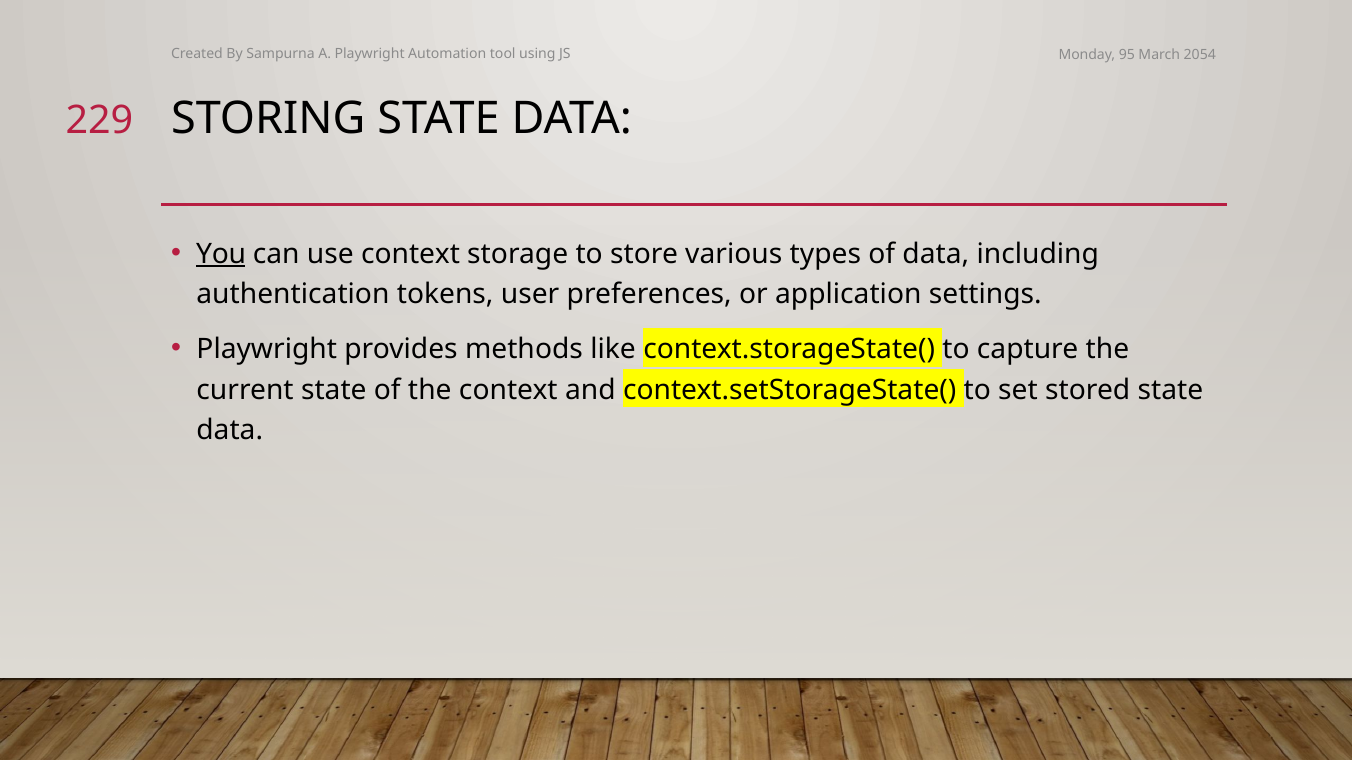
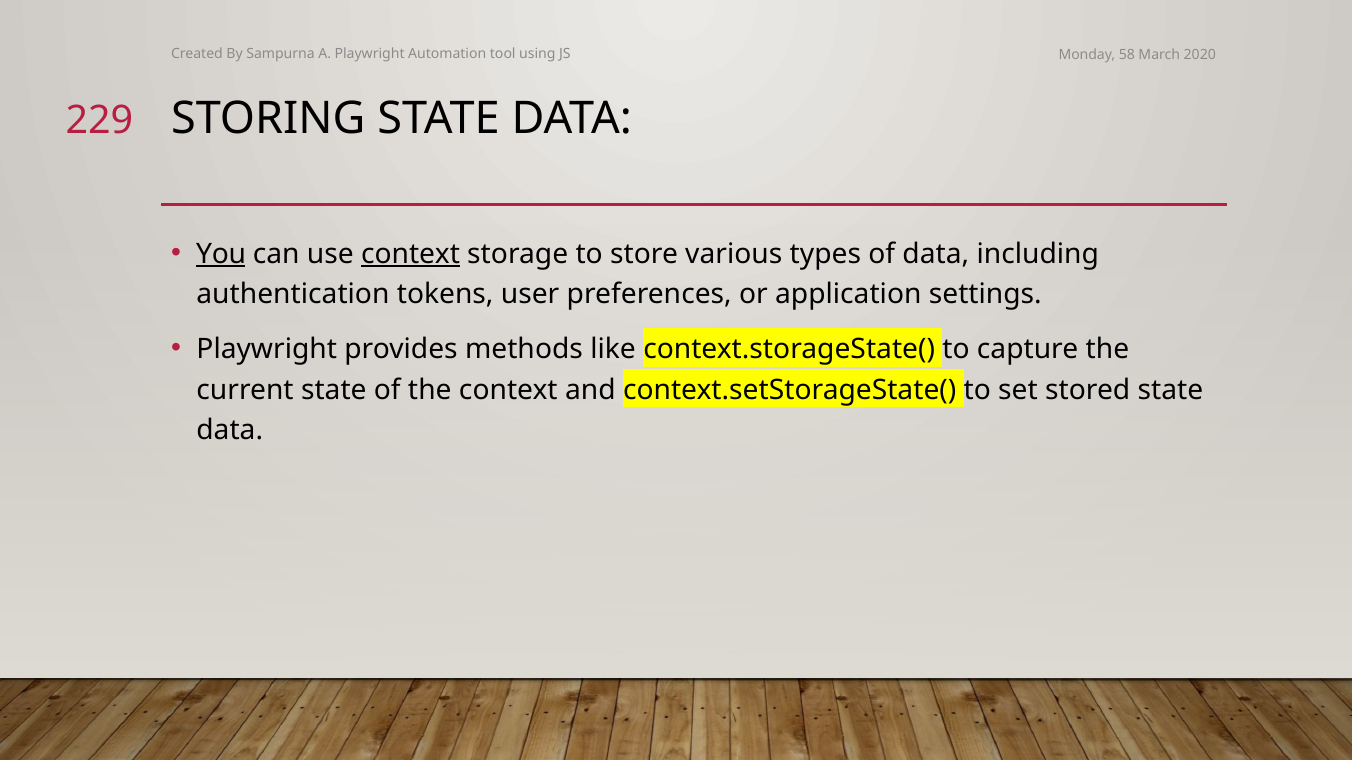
95: 95 -> 58
2054: 2054 -> 2020
context at (411, 254) underline: none -> present
